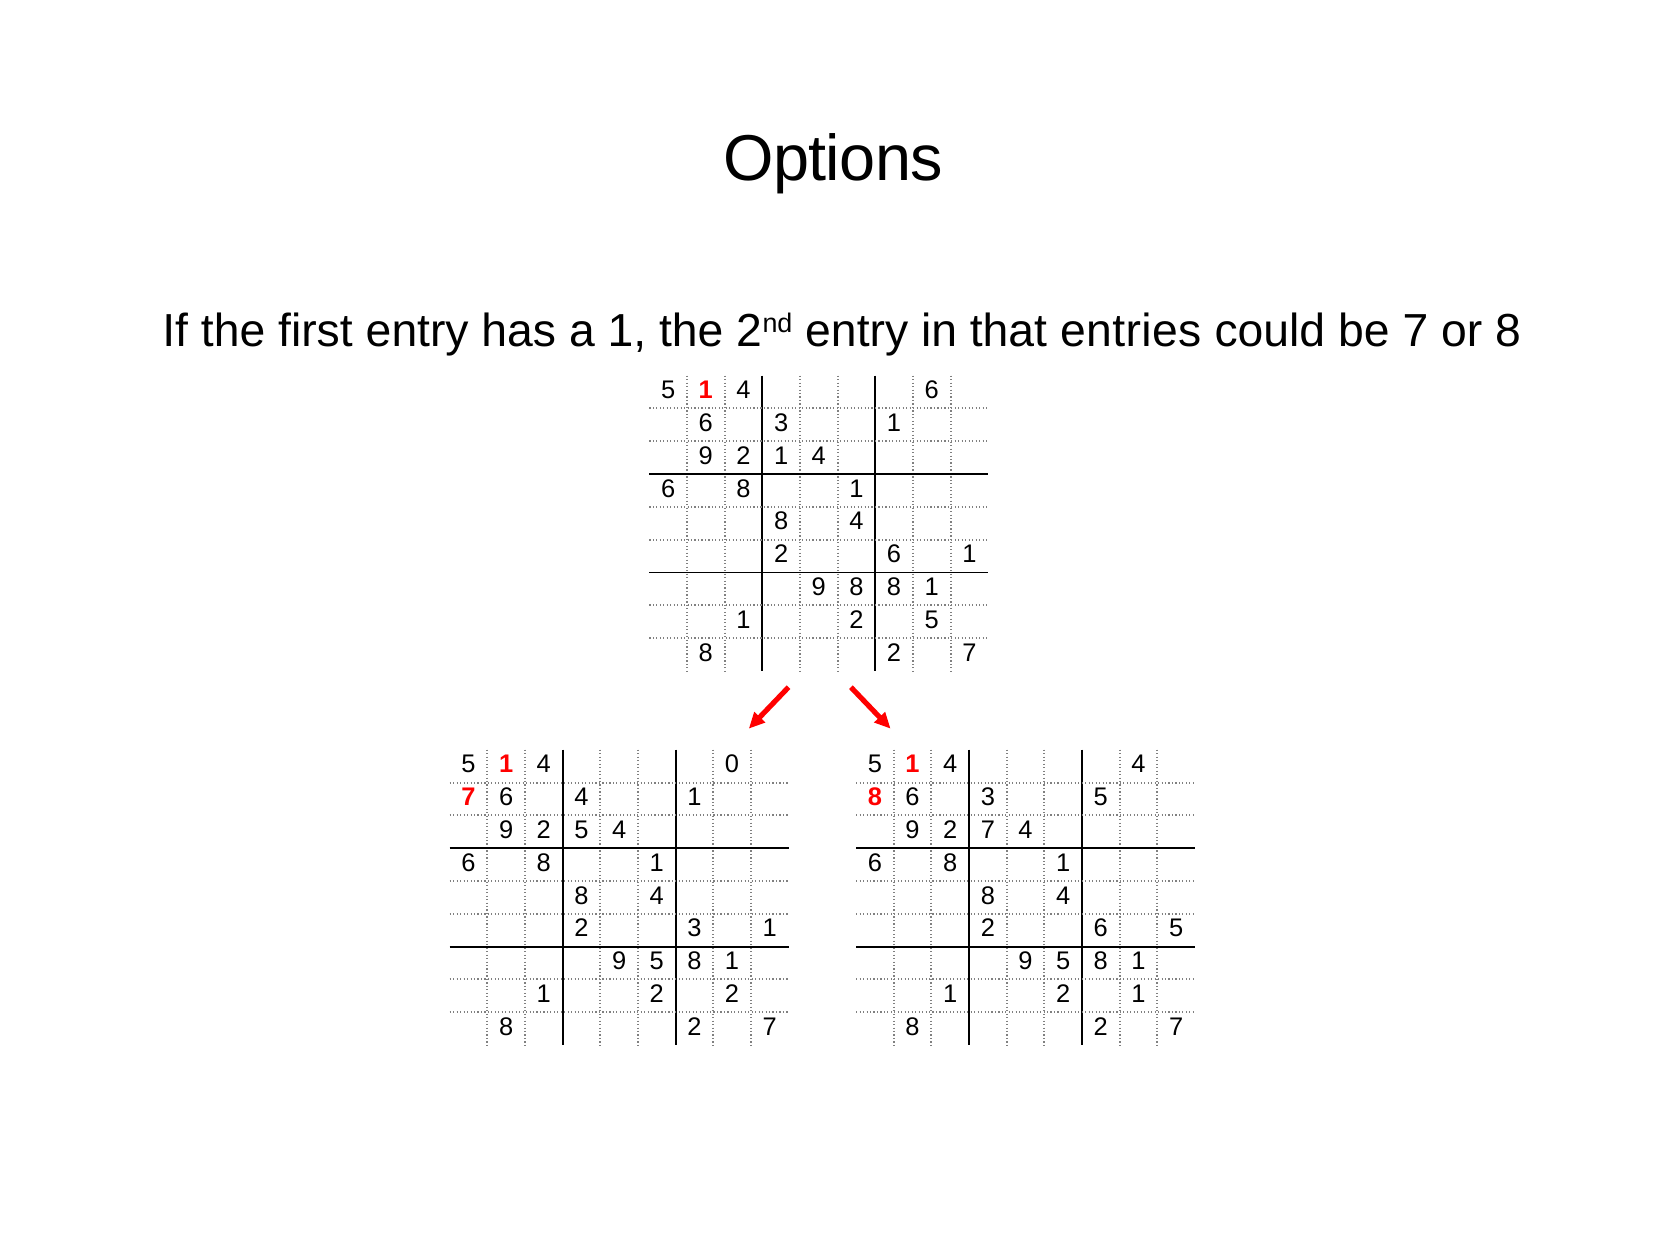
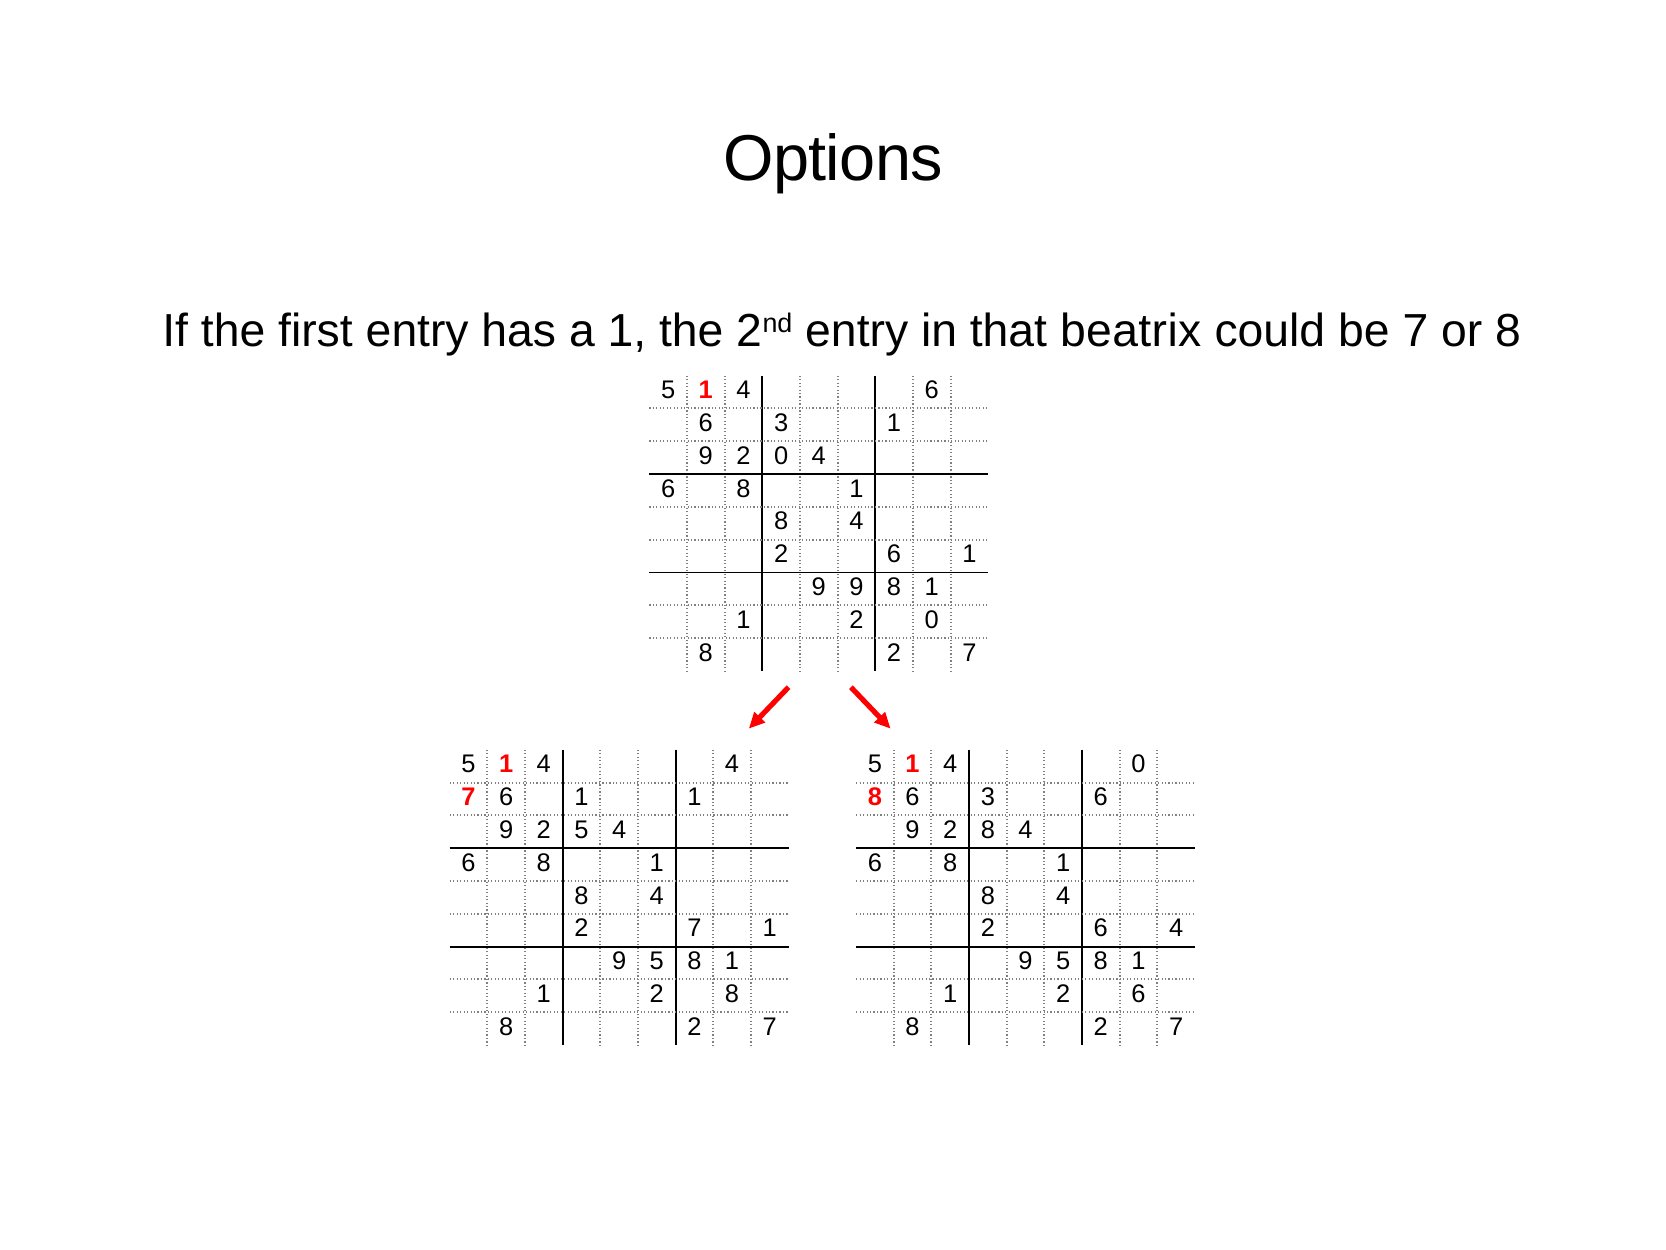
entries: entries -> beatrix
9 2 1: 1 -> 0
9 8: 8 -> 9
1 2 5: 5 -> 0
4 0: 0 -> 4
4 4: 4 -> 0
7 6 4: 4 -> 1
3 5: 5 -> 6
9 2 7: 7 -> 8
3 at (694, 928): 3 -> 7
6 5: 5 -> 4
1 2 2: 2 -> 8
1 2 1: 1 -> 6
